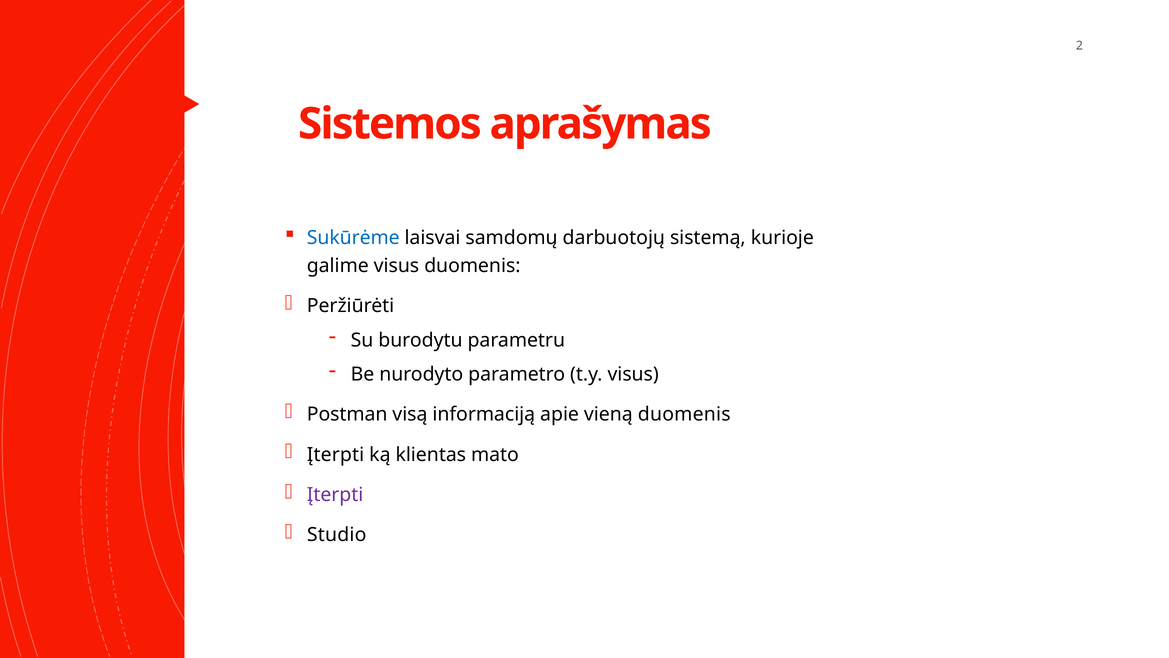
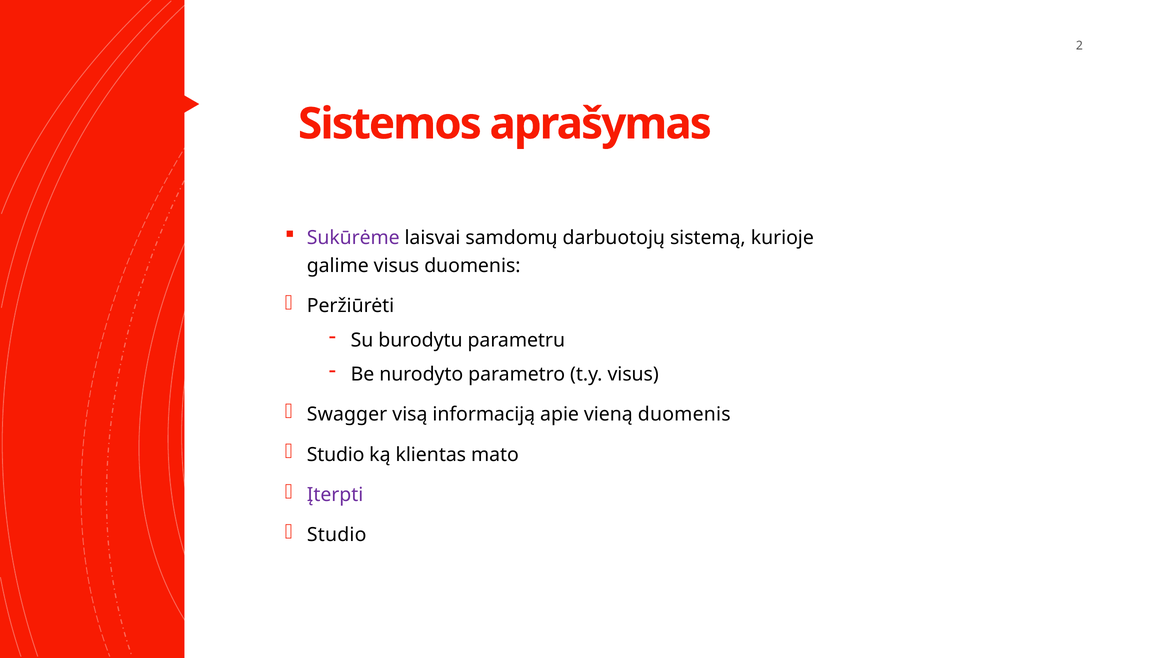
Sukūrėme colour: blue -> purple
Postman: Postman -> Swagger
Įterpti at (336, 454): Įterpti -> Studio
